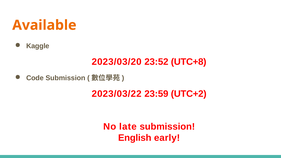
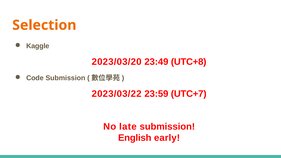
Available: Available -> Selection
23:52: 23:52 -> 23:49
UTC+2: UTC+2 -> UTC+7
